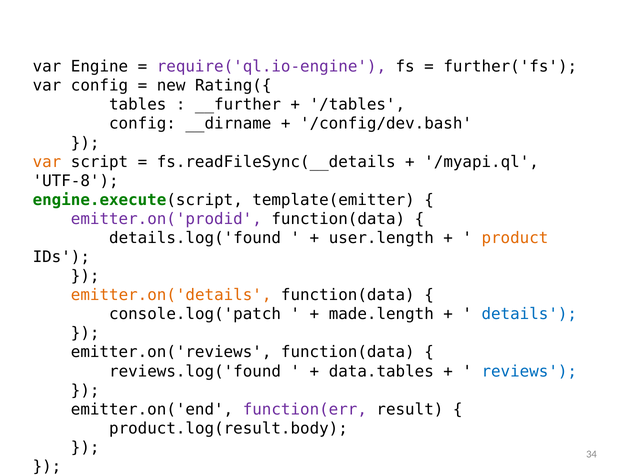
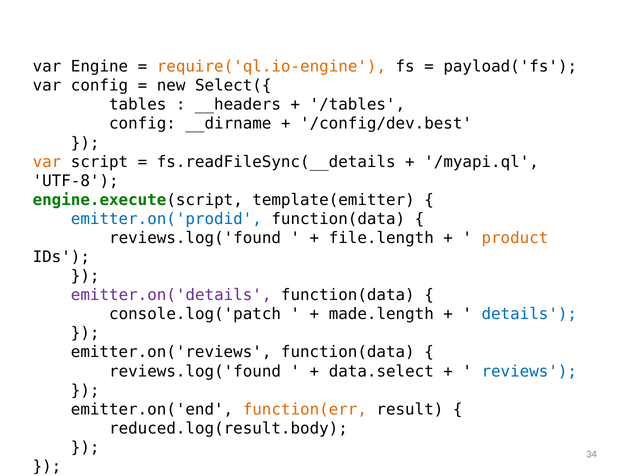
require('ql.io-engine colour: purple -> orange
further('fs: further('fs -> payload('fs
Rating({: Rating({ -> Select({
__further: __further -> __headers
/config/dev.bash: /config/dev.bash -> /config/dev.best
emitter.on('prodid colour: purple -> blue
details.log('found at (195, 238): details.log('found -> reviews.log('found
user.length: user.length -> file.length
emitter.on('details colour: orange -> purple
data.tables: data.tables -> data.select
function(err colour: purple -> orange
product.log(result.body: product.log(result.body -> reduced.log(result.body
